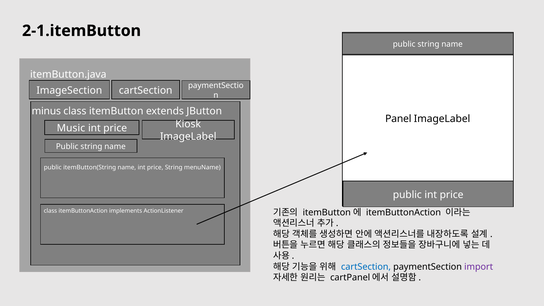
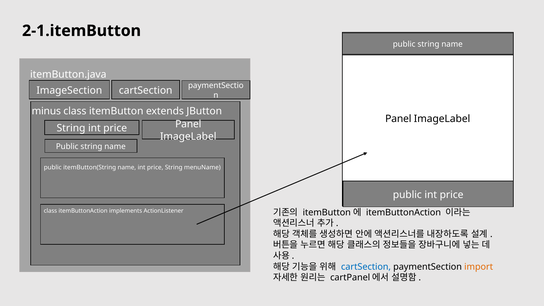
Music at (71, 128): Music -> String
price Kiosk: Kiosk -> Panel
import colour: purple -> orange
